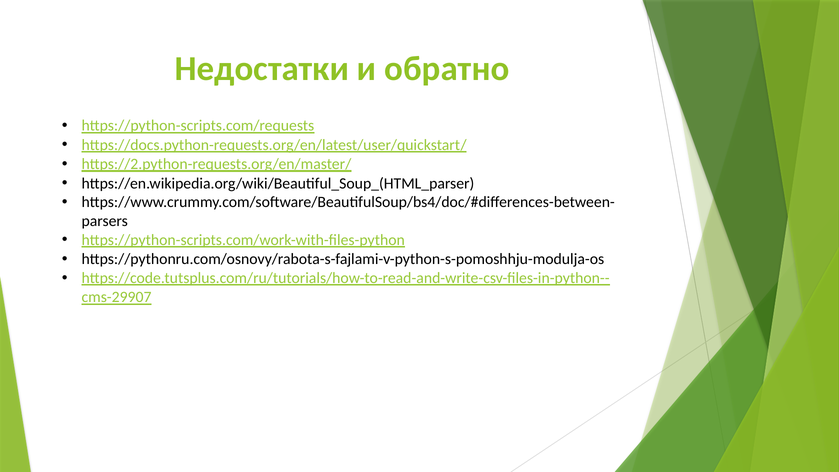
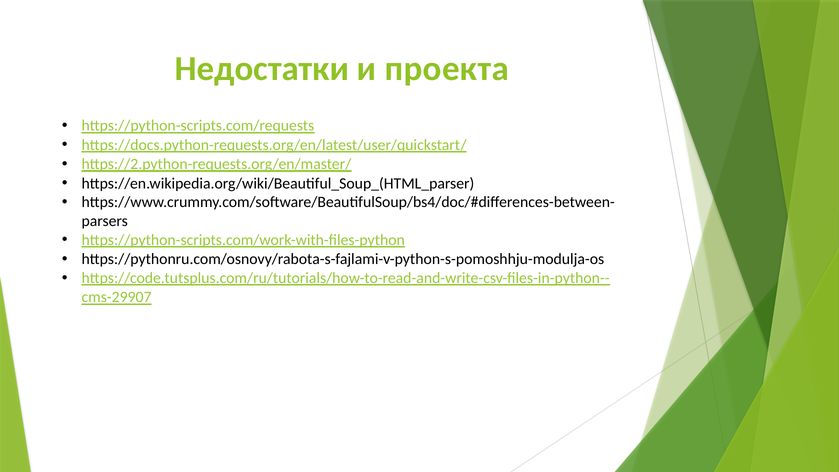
обратно: обратно -> проекта
